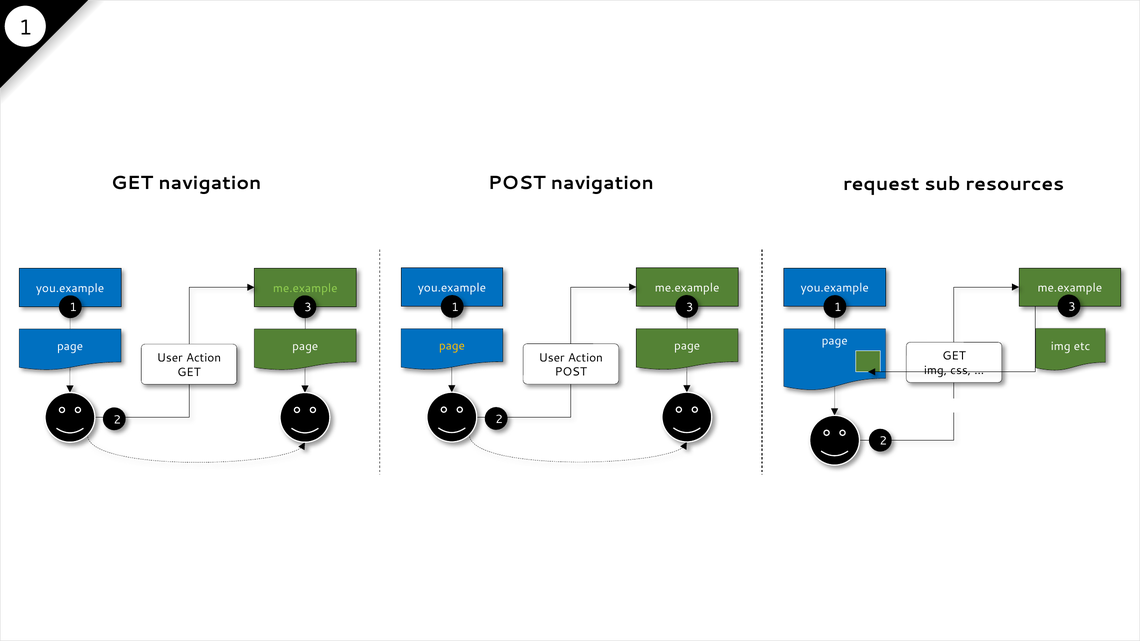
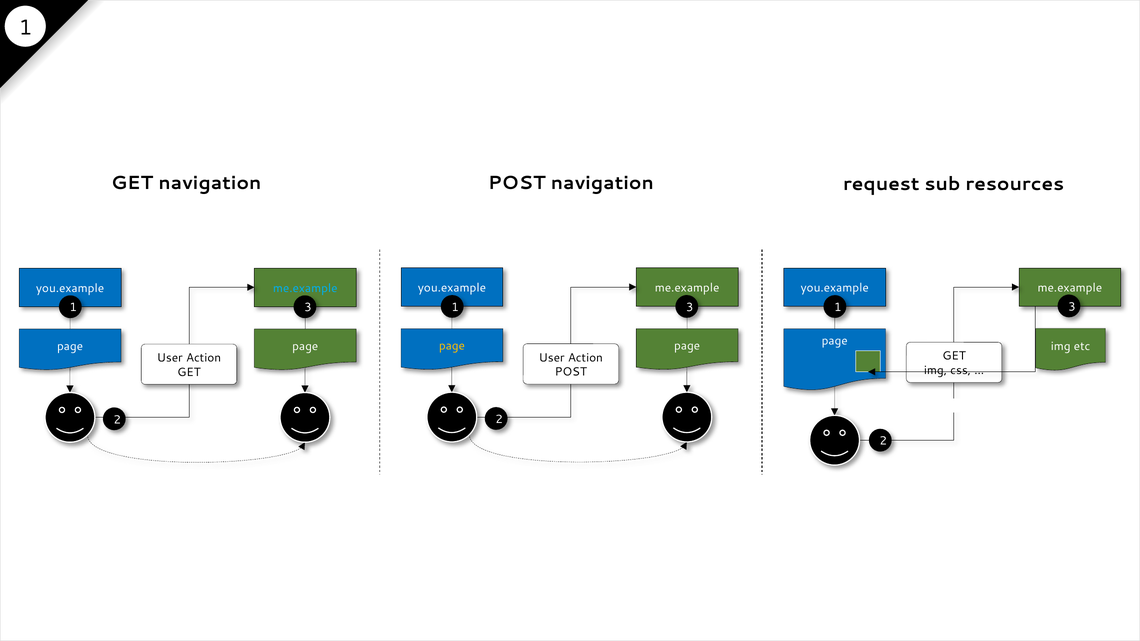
me.example at (305, 288) colour: light green -> light blue
